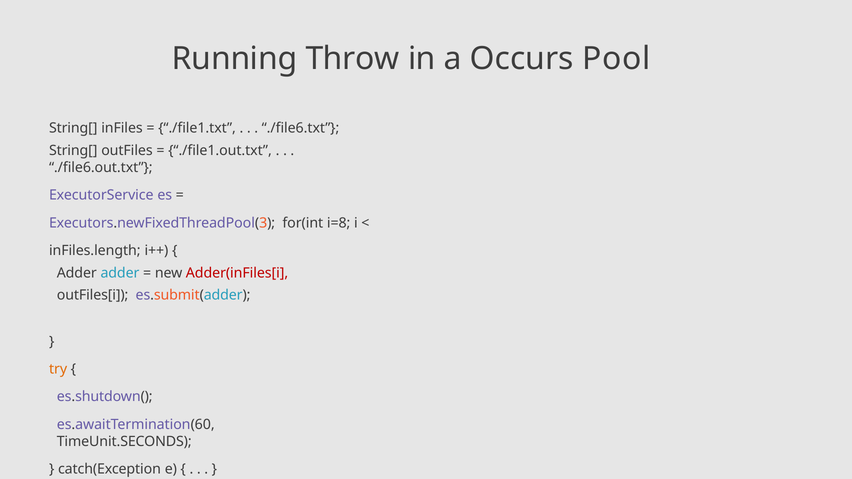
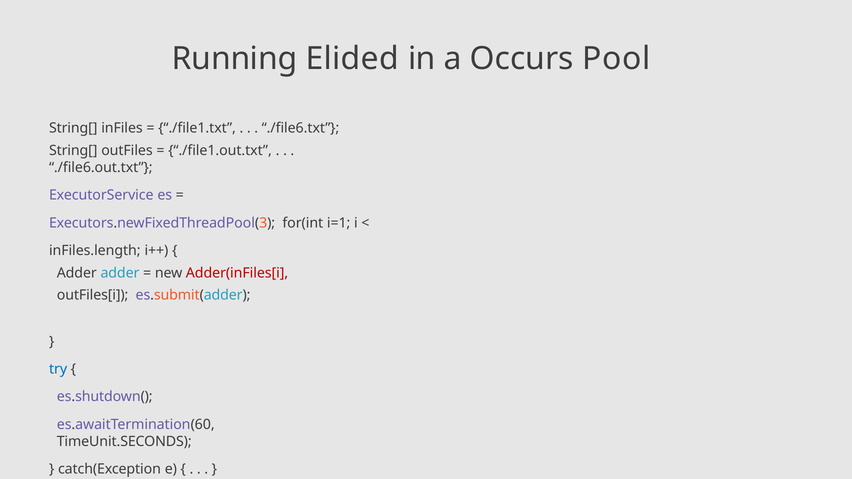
Throw: Throw -> Elided
i=8: i=8 -> i=1
try colour: orange -> blue
